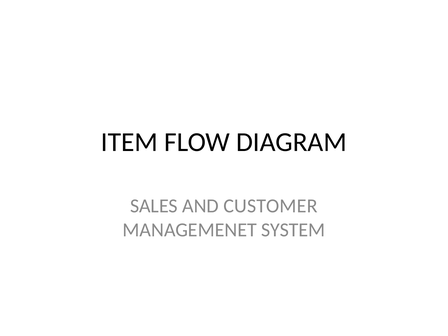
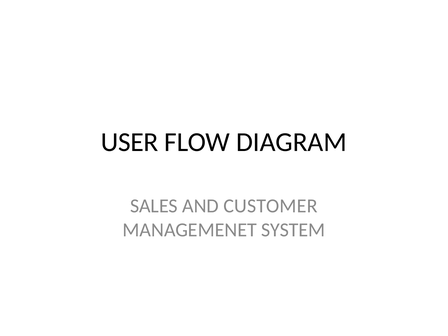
ITEM: ITEM -> USER
